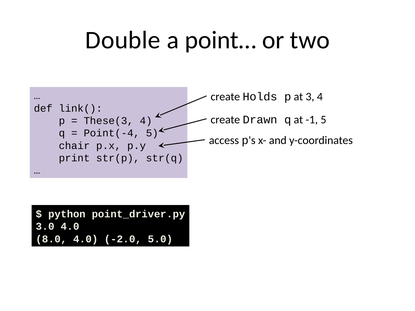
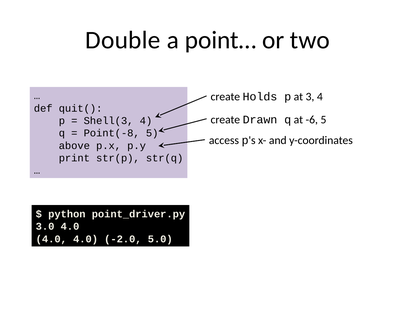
link(: link( -> quit(
-1: -1 -> -6
These(3: These(3 -> Shell(3
Point(-4: Point(-4 -> Point(-8
chair: chair -> above
8.0 at (51, 239): 8.0 -> 4.0
